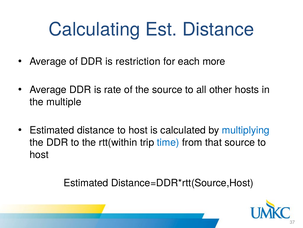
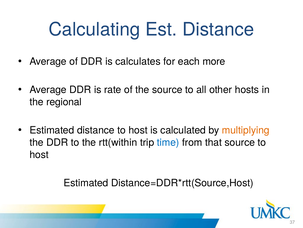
restriction: restriction -> calculates
multiple: multiple -> regional
multiplying colour: blue -> orange
